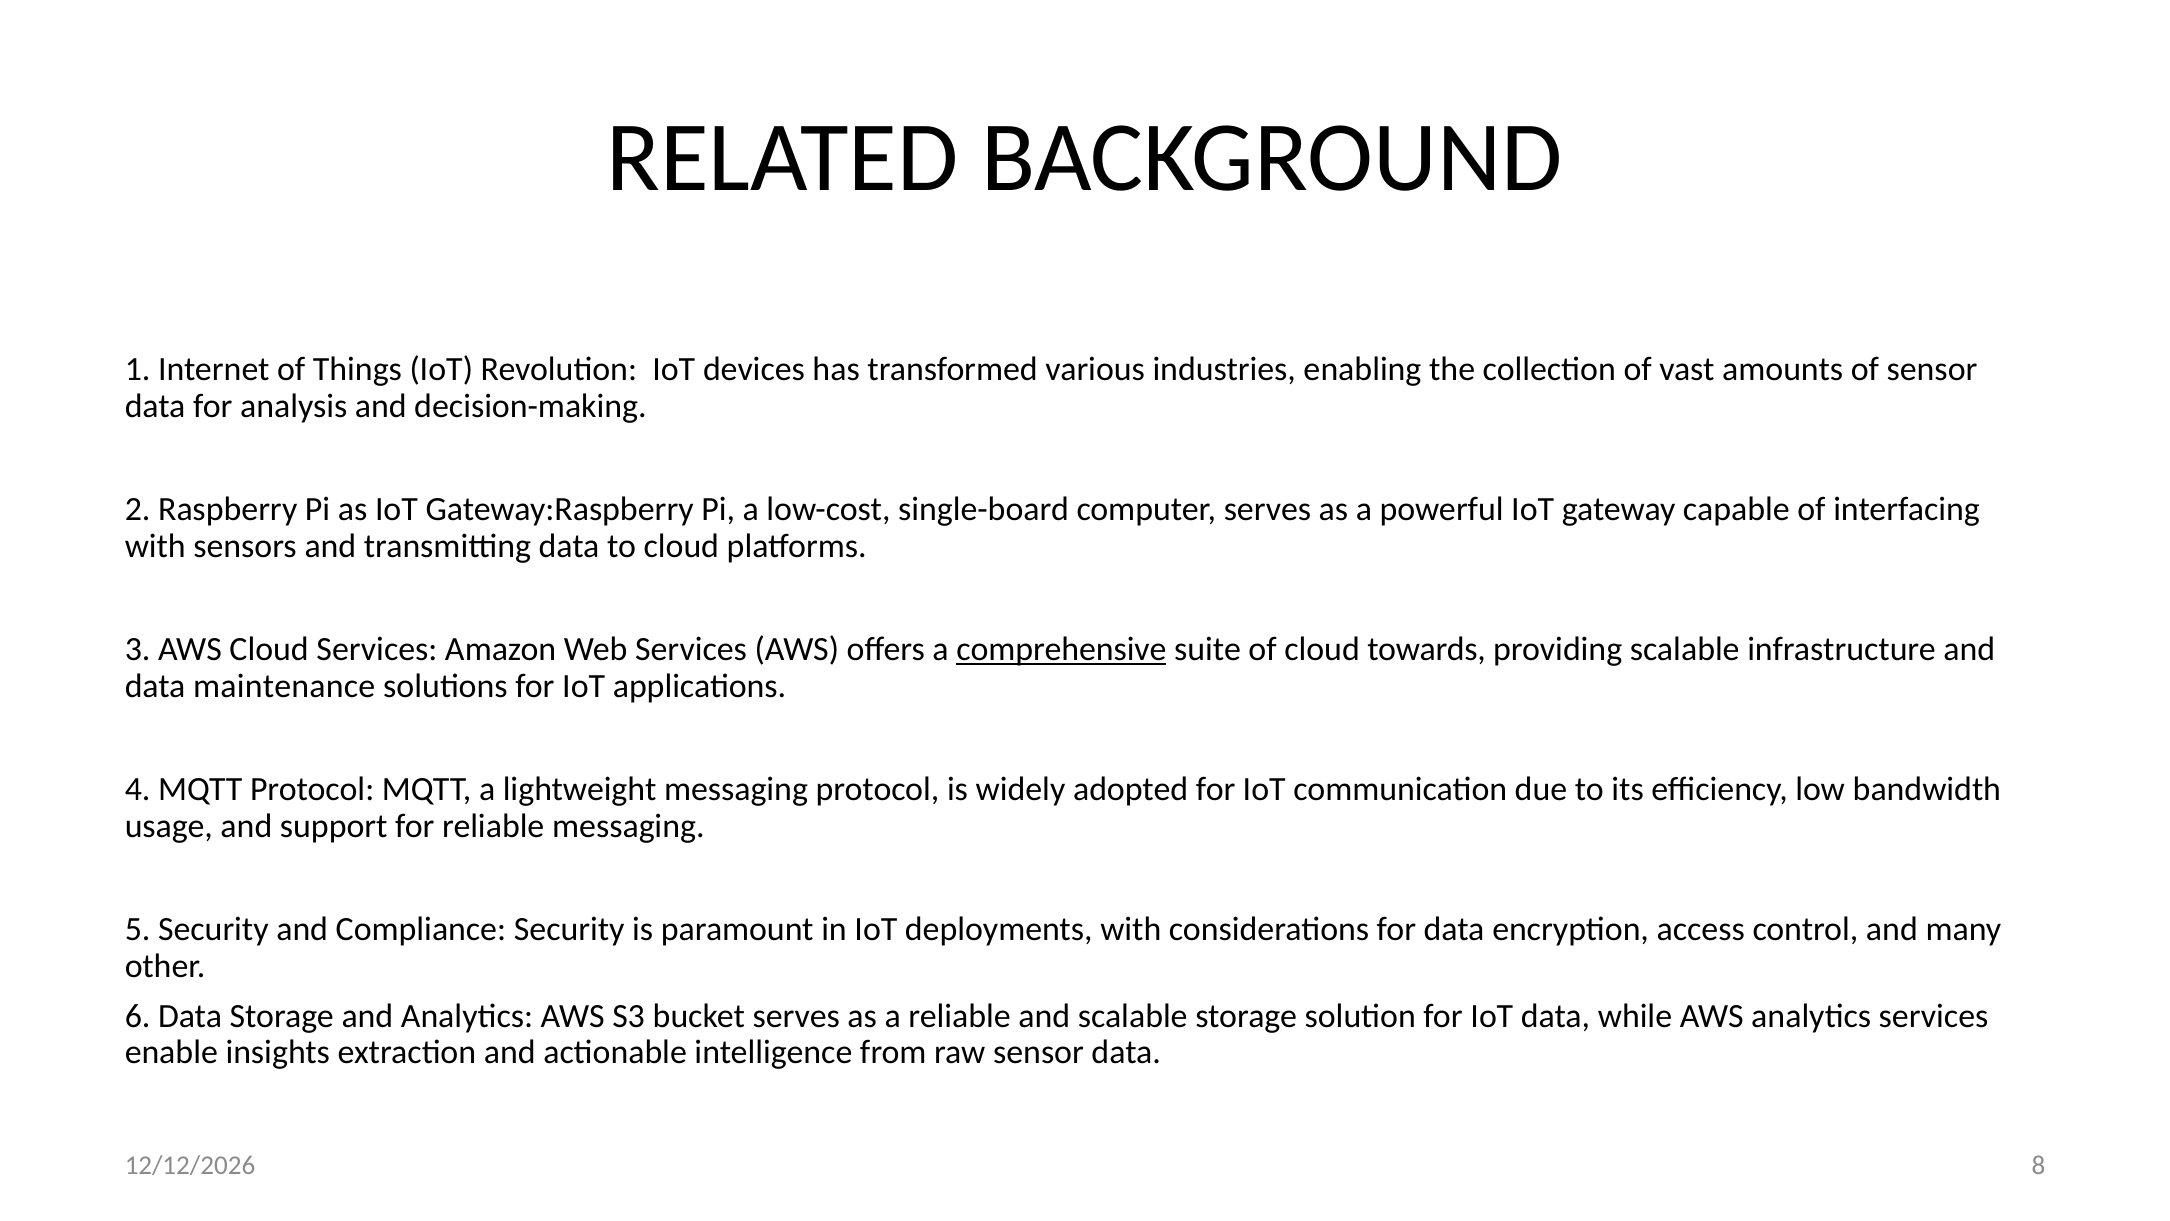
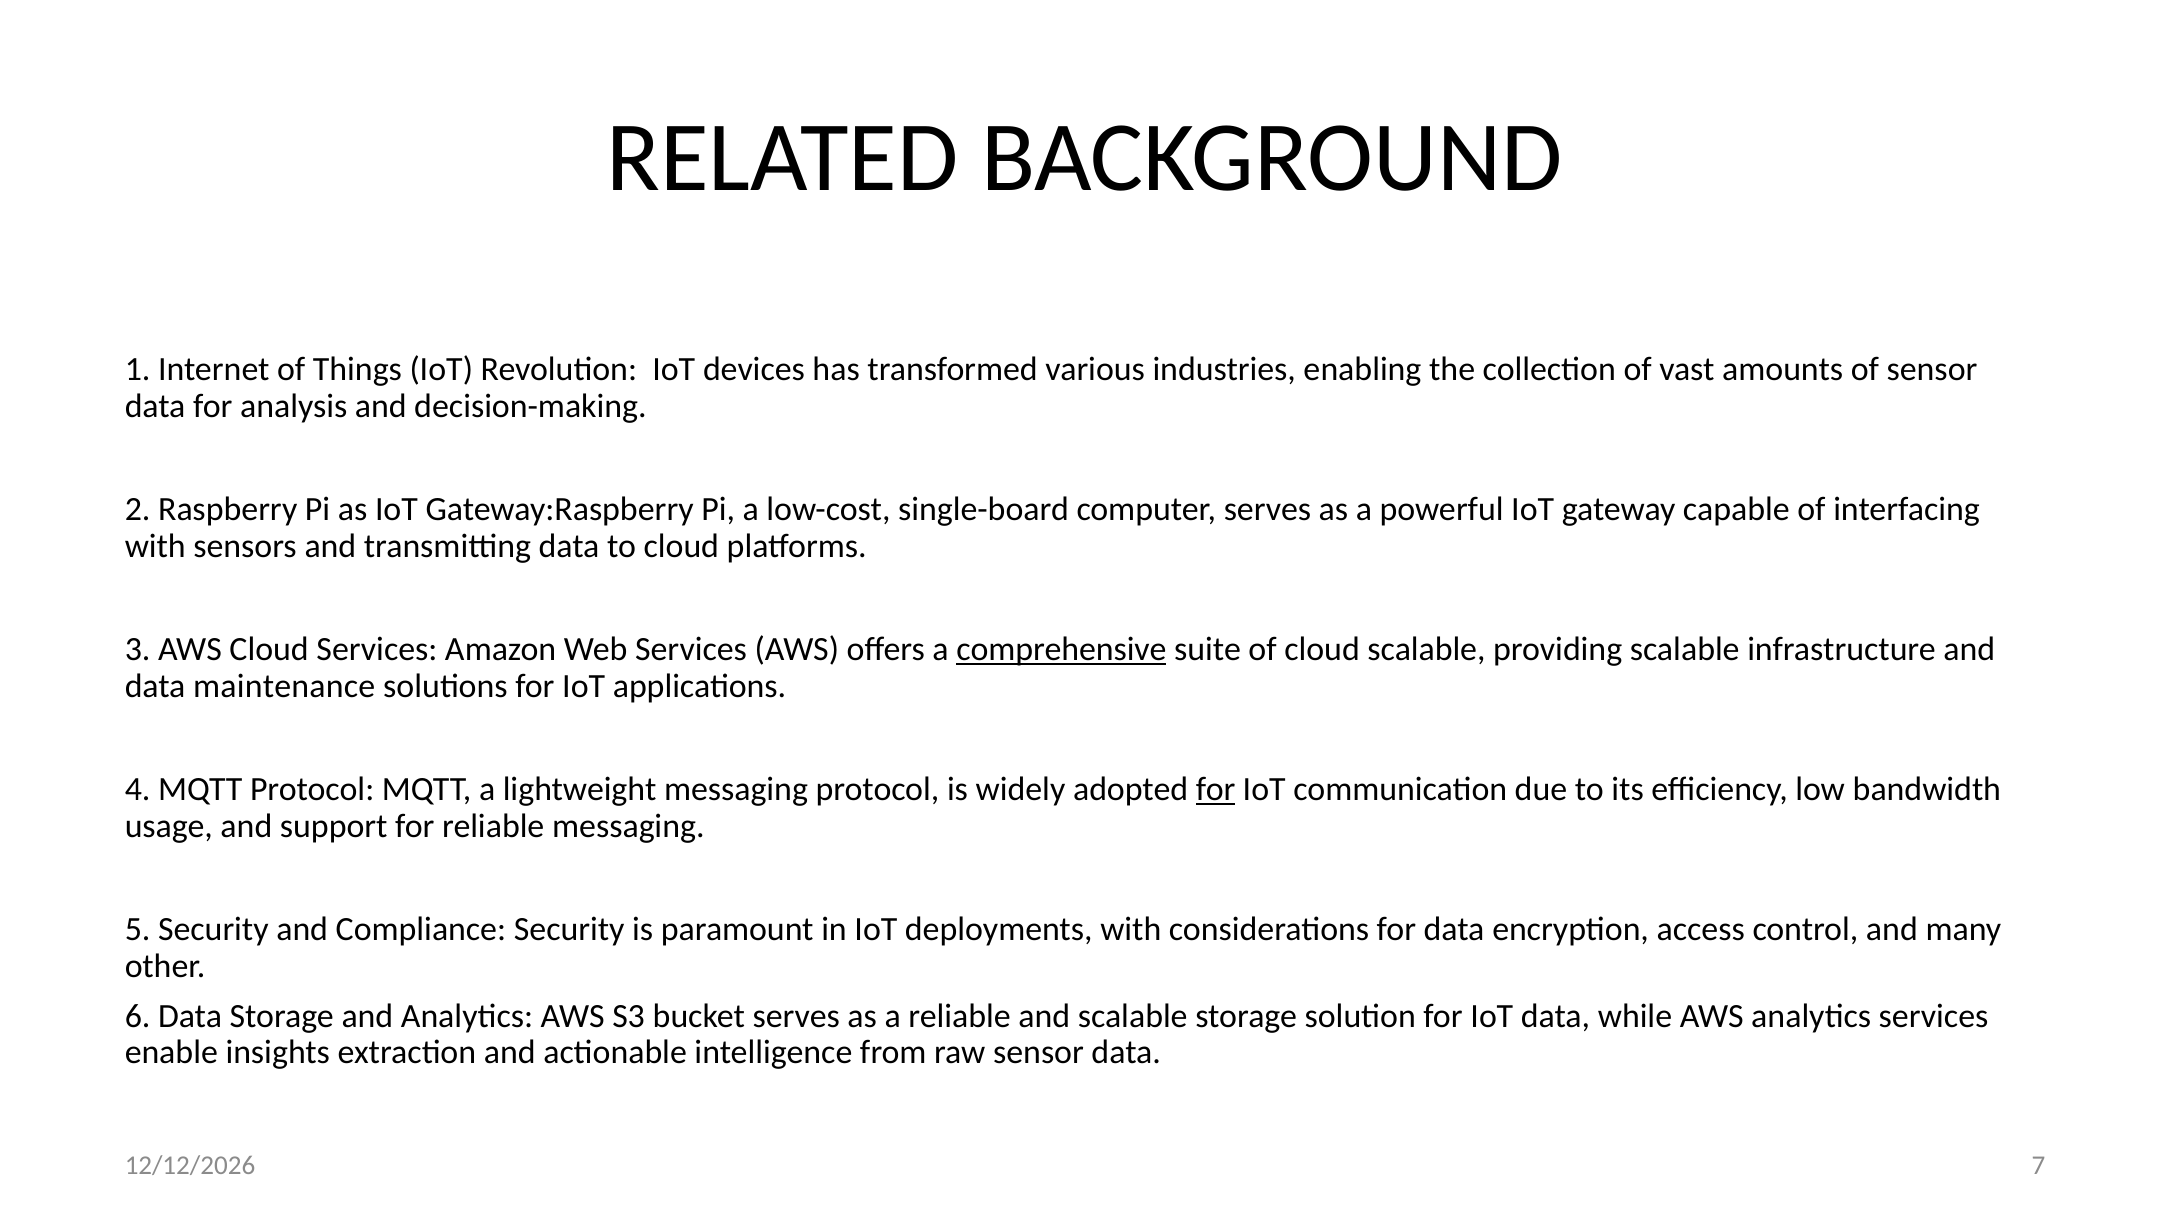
cloud towards: towards -> scalable
for at (1216, 789) underline: none -> present
8: 8 -> 7
